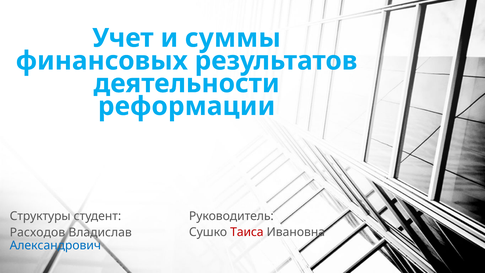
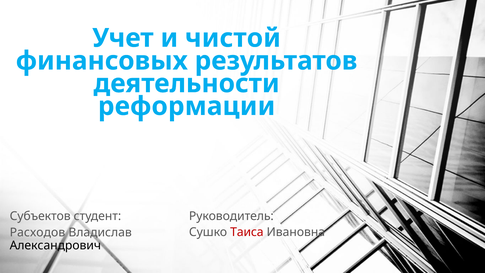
суммы: суммы -> чистой
Структуры: Структуры -> Субъектов
Александрович colour: blue -> black
